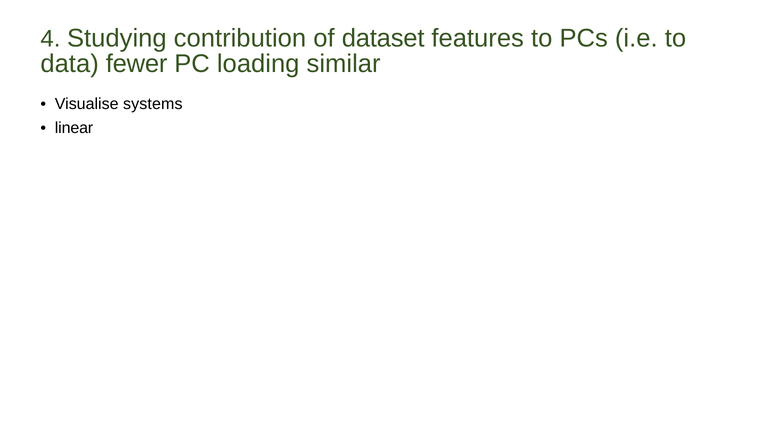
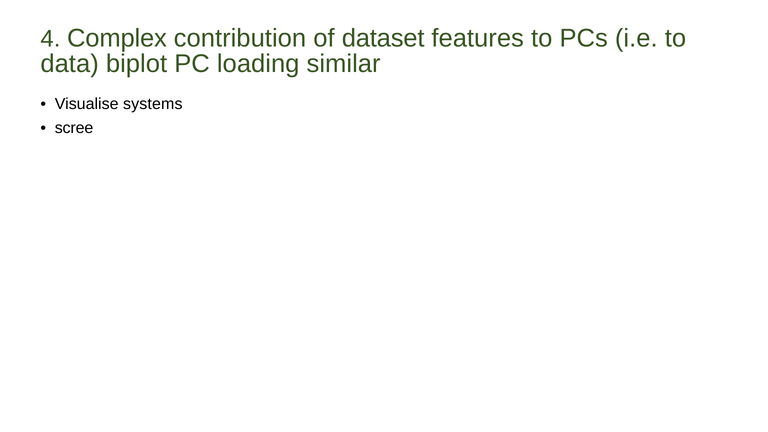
Studying: Studying -> Complex
fewer: fewer -> biplot
linear: linear -> scree
